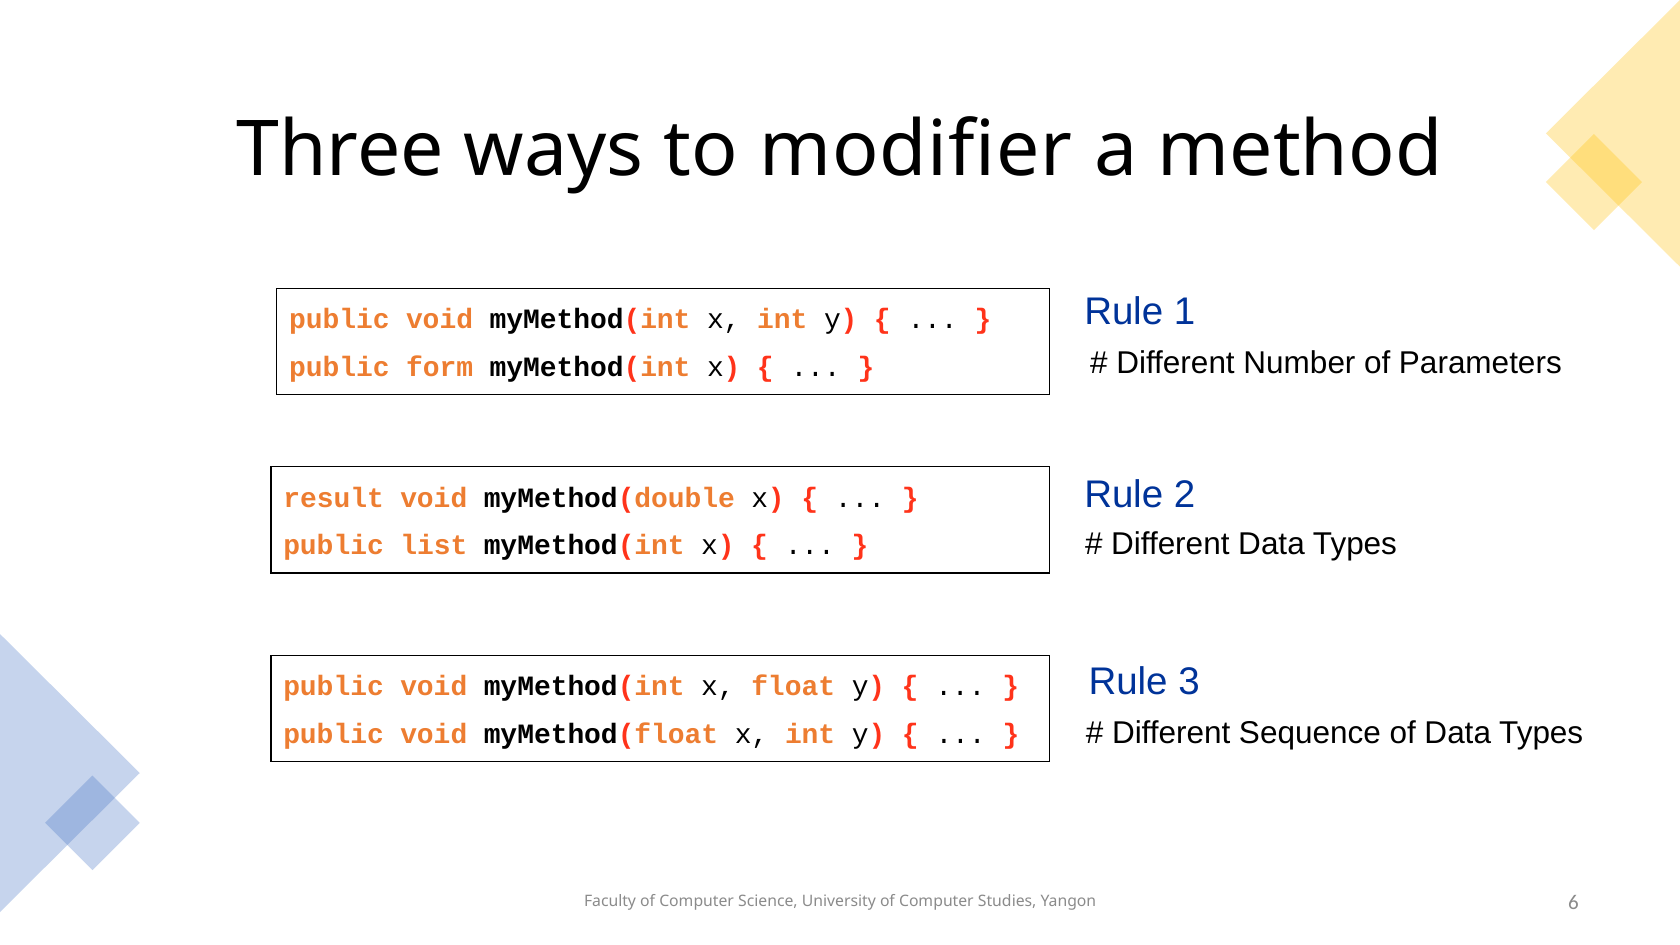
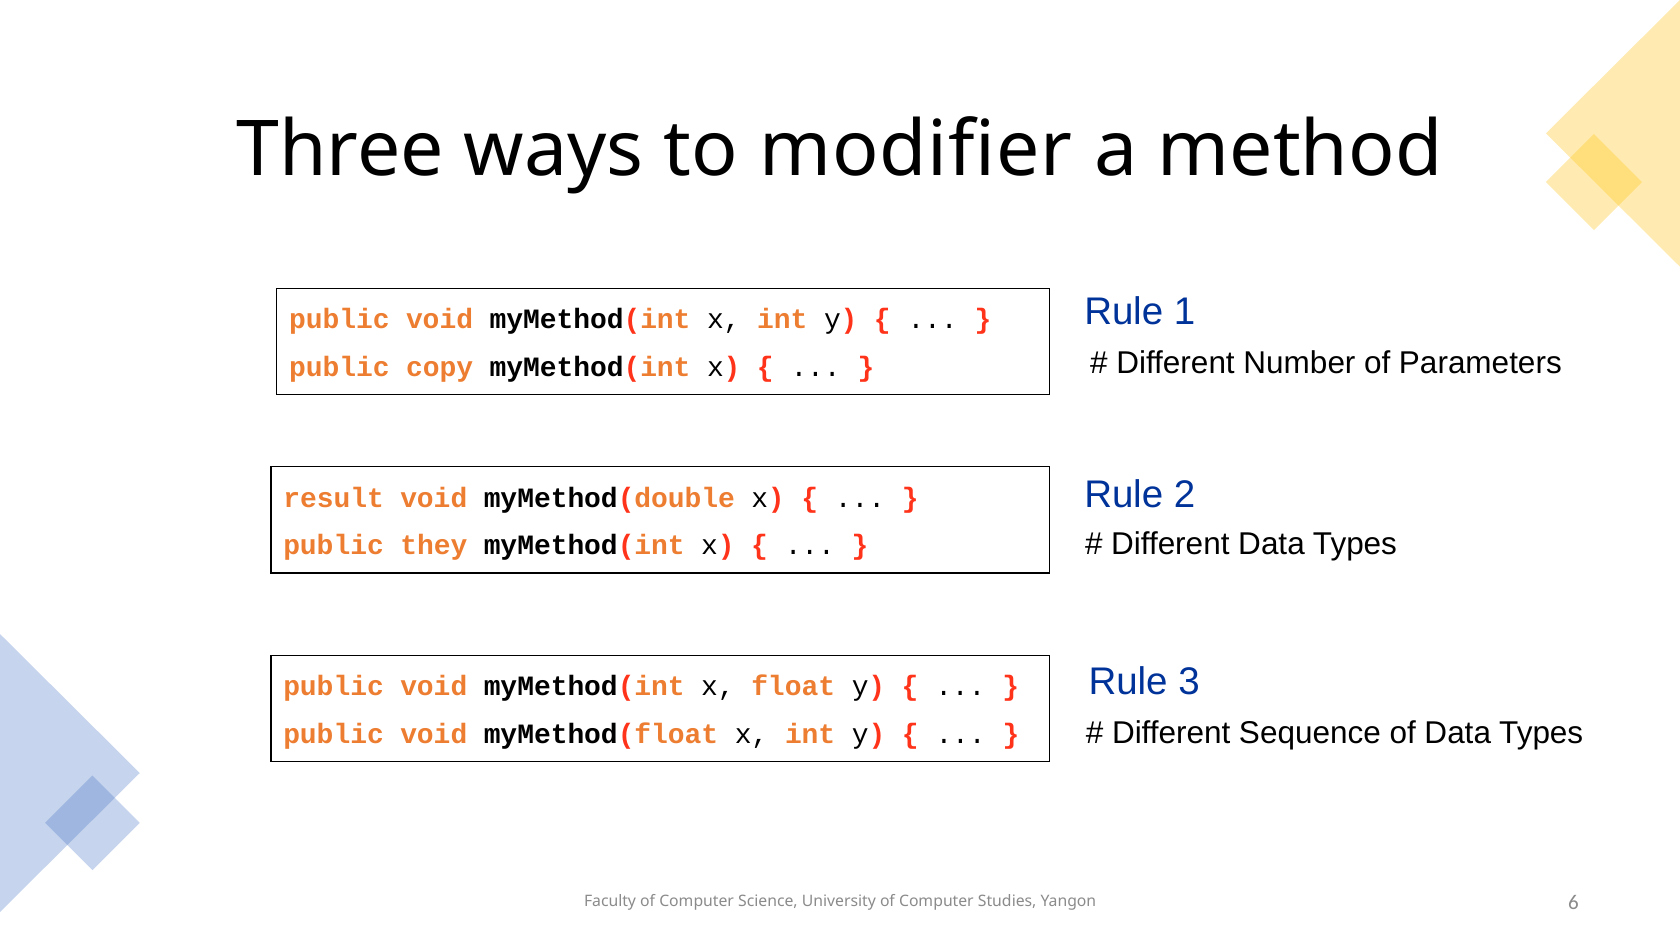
form: form -> copy
list: list -> they
